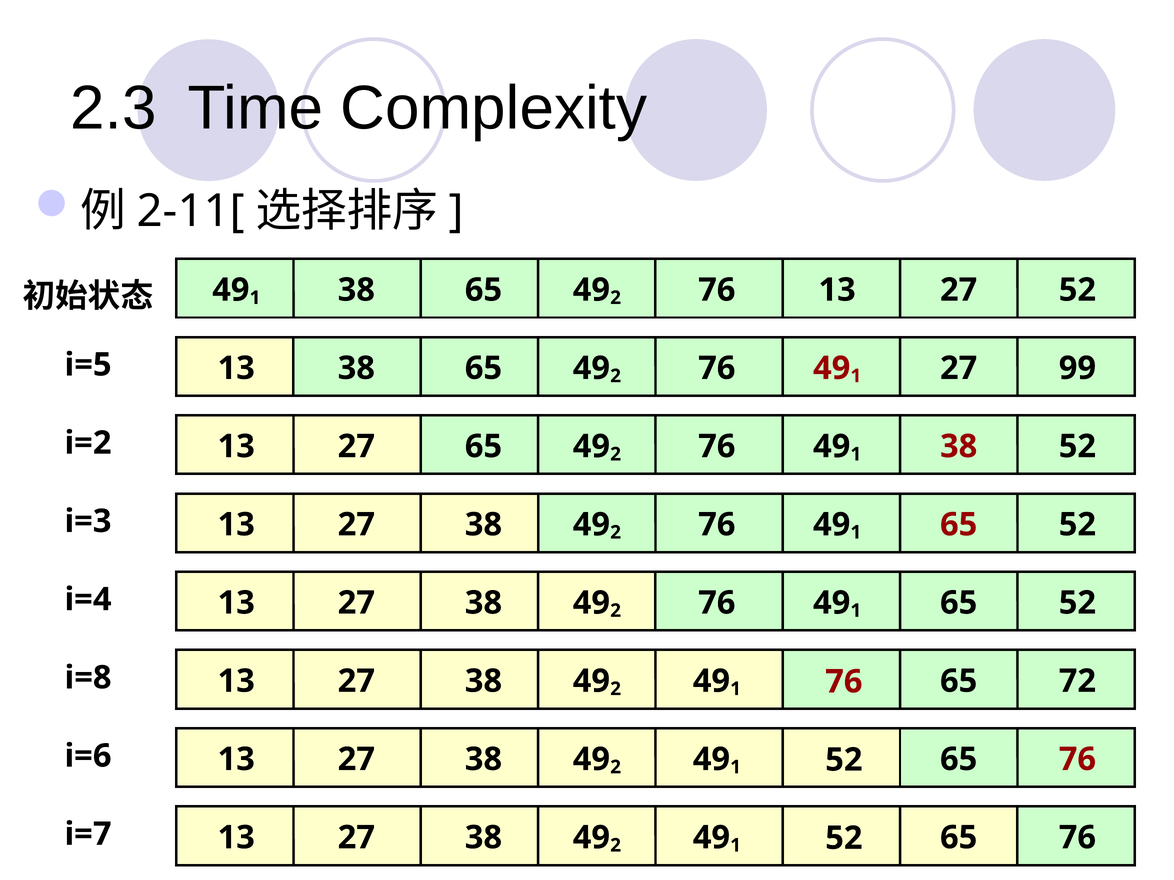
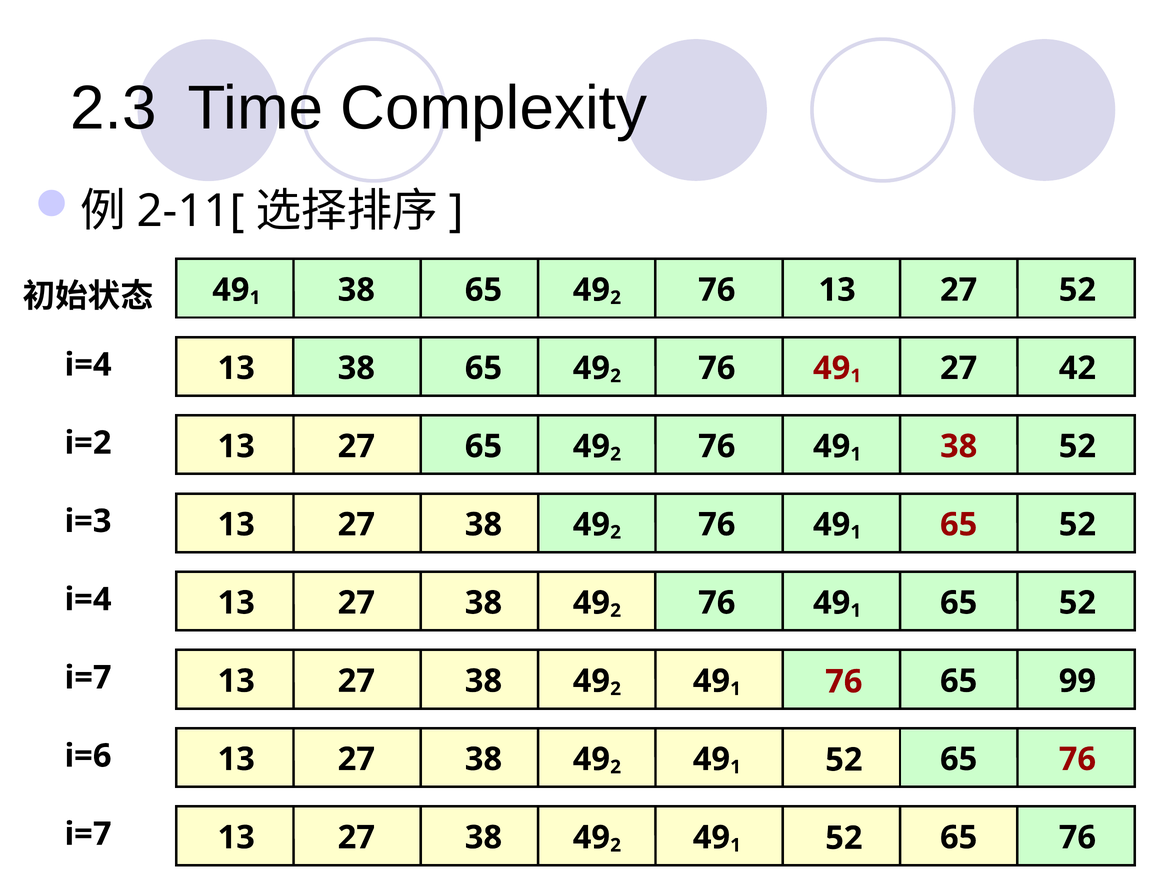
i=5 at (88, 365): i=5 -> i=4
99: 99 -> 42
i=8 at (88, 678): i=8 -> i=7
72: 72 -> 99
